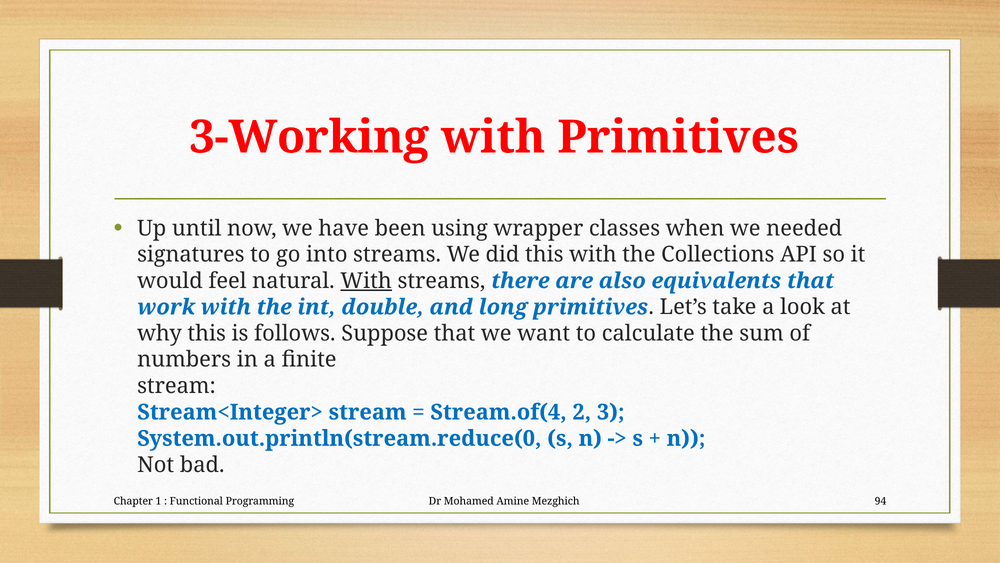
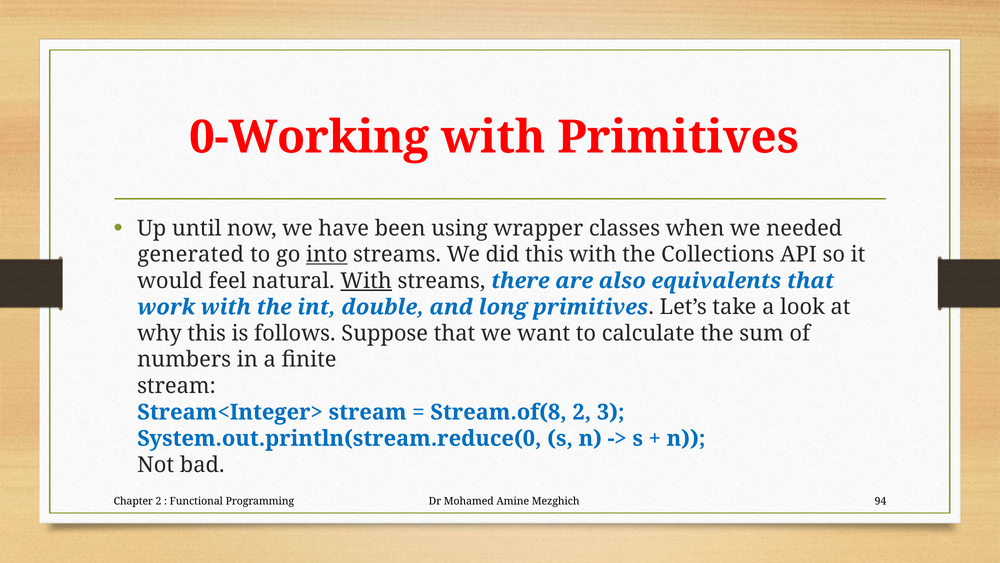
3-Working: 3-Working -> 0-Working
signatures: signatures -> generated
into underline: none -> present
Stream.of(4: Stream.of(4 -> Stream.of(8
Chapter 1: 1 -> 2
